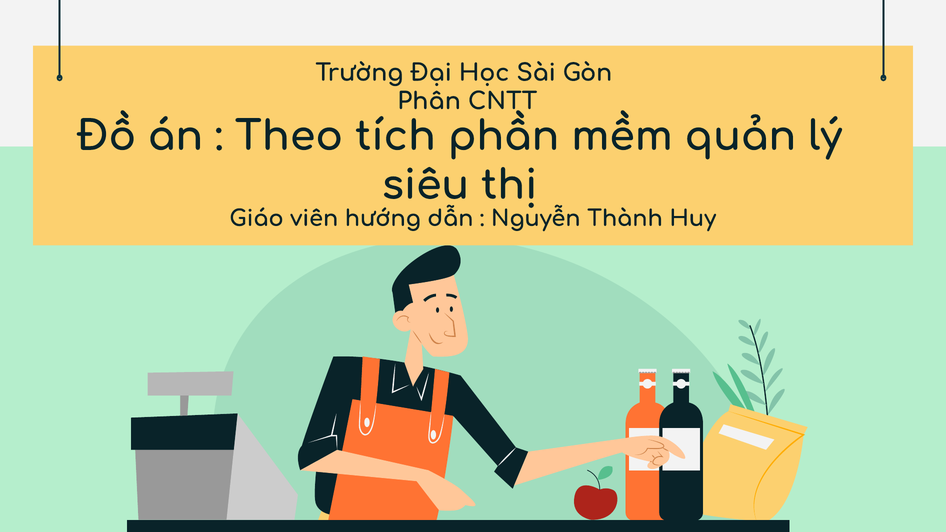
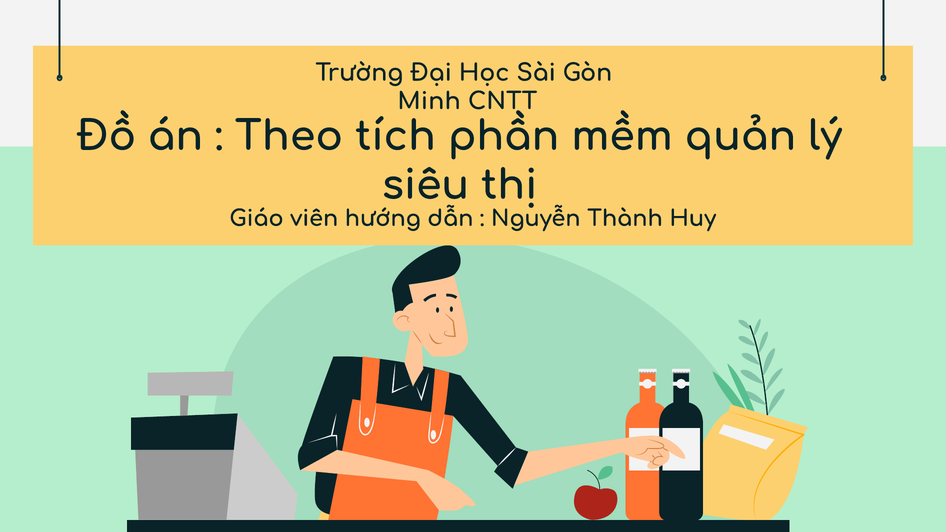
Phân: Phân -> Minh
